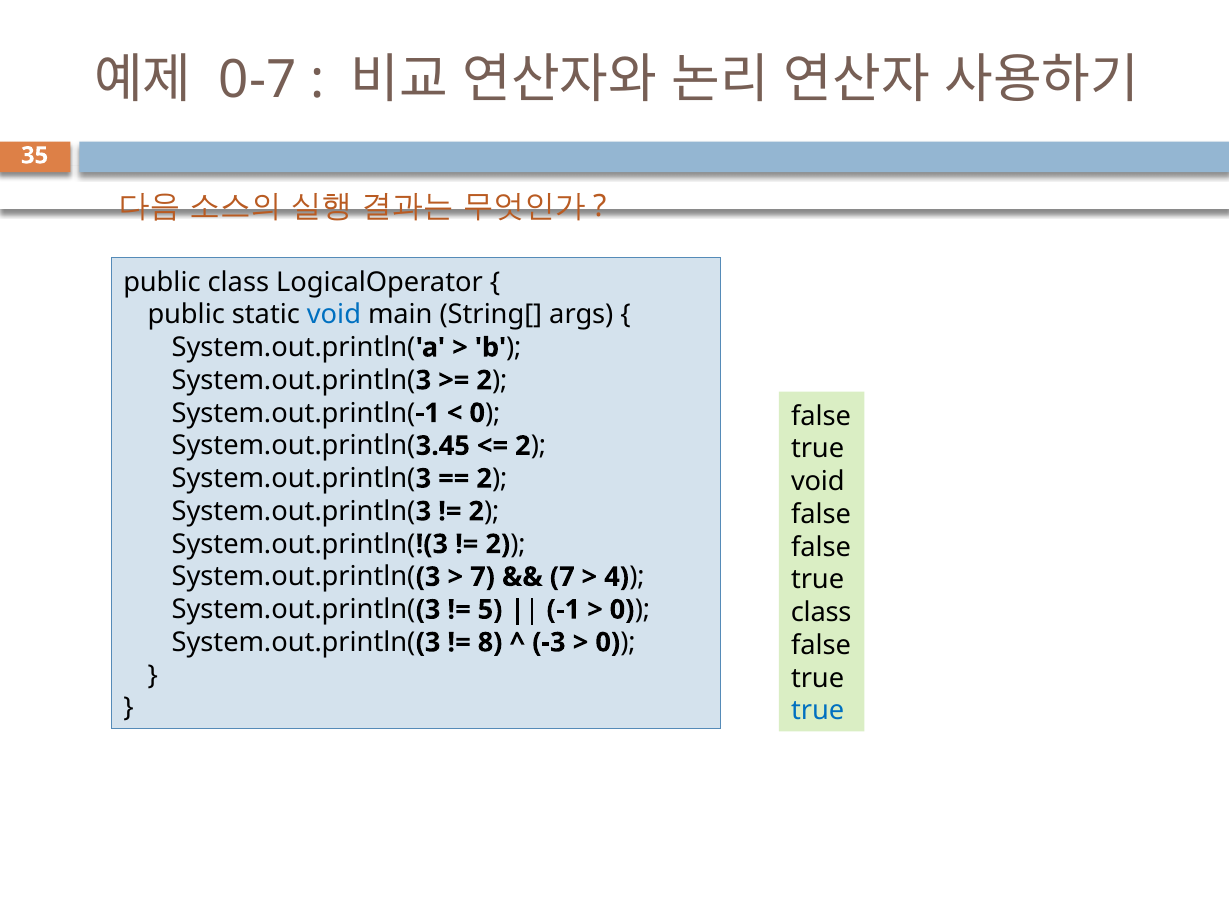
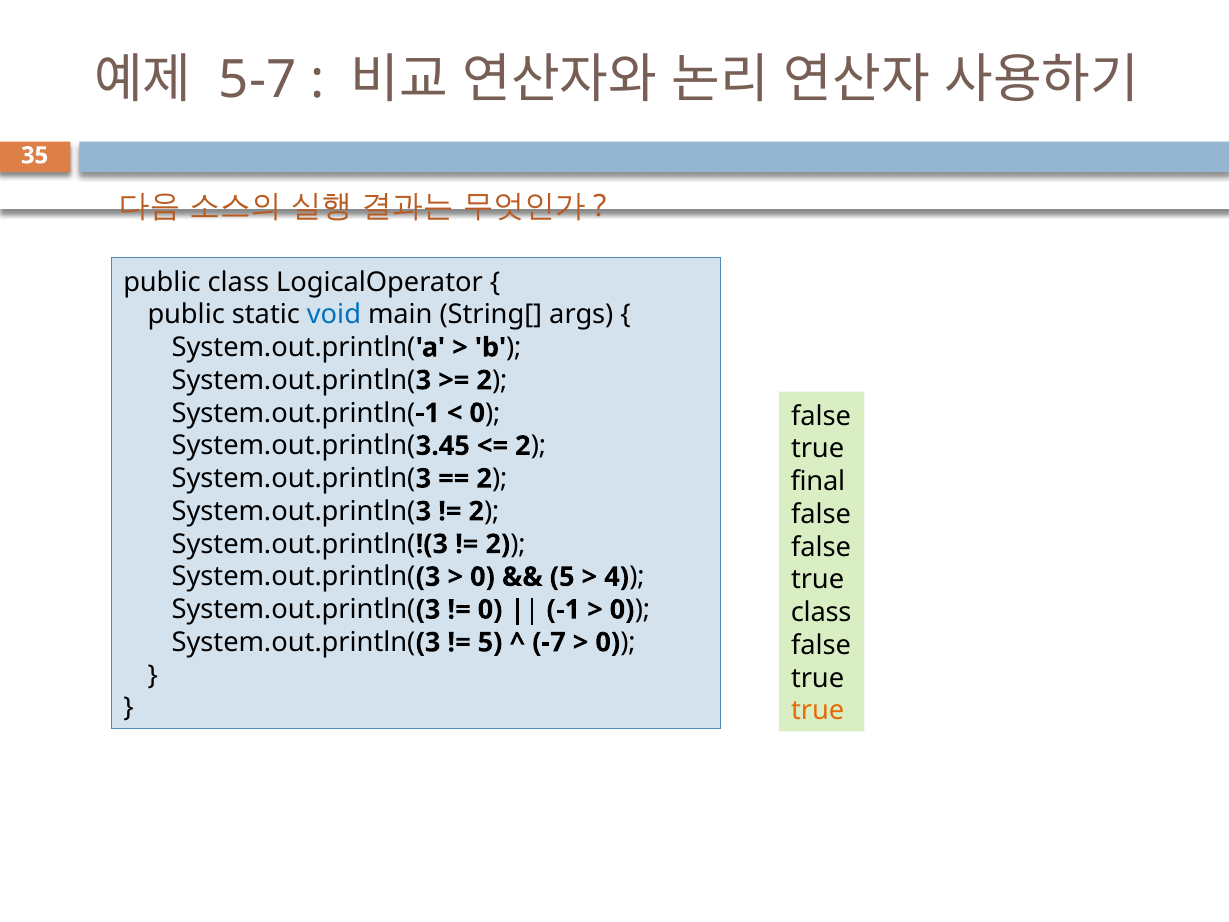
0-7: 0-7 -> 5-7
void at (818, 481): void -> final
7 at (482, 577): 7 -> 0
7 at (562, 577): 7 -> 5
5 at (490, 610): 5 -> 0
8 at (490, 642): 8 -> 5
-3: -3 -> -7
true at (818, 711) colour: blue -> orange
